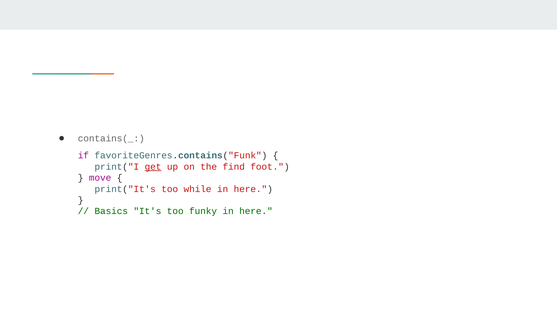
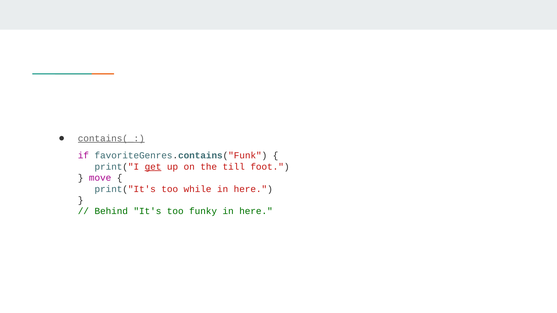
contains(_ underline: none -> present
find: find -> till
Basics: Basics -> Behind
